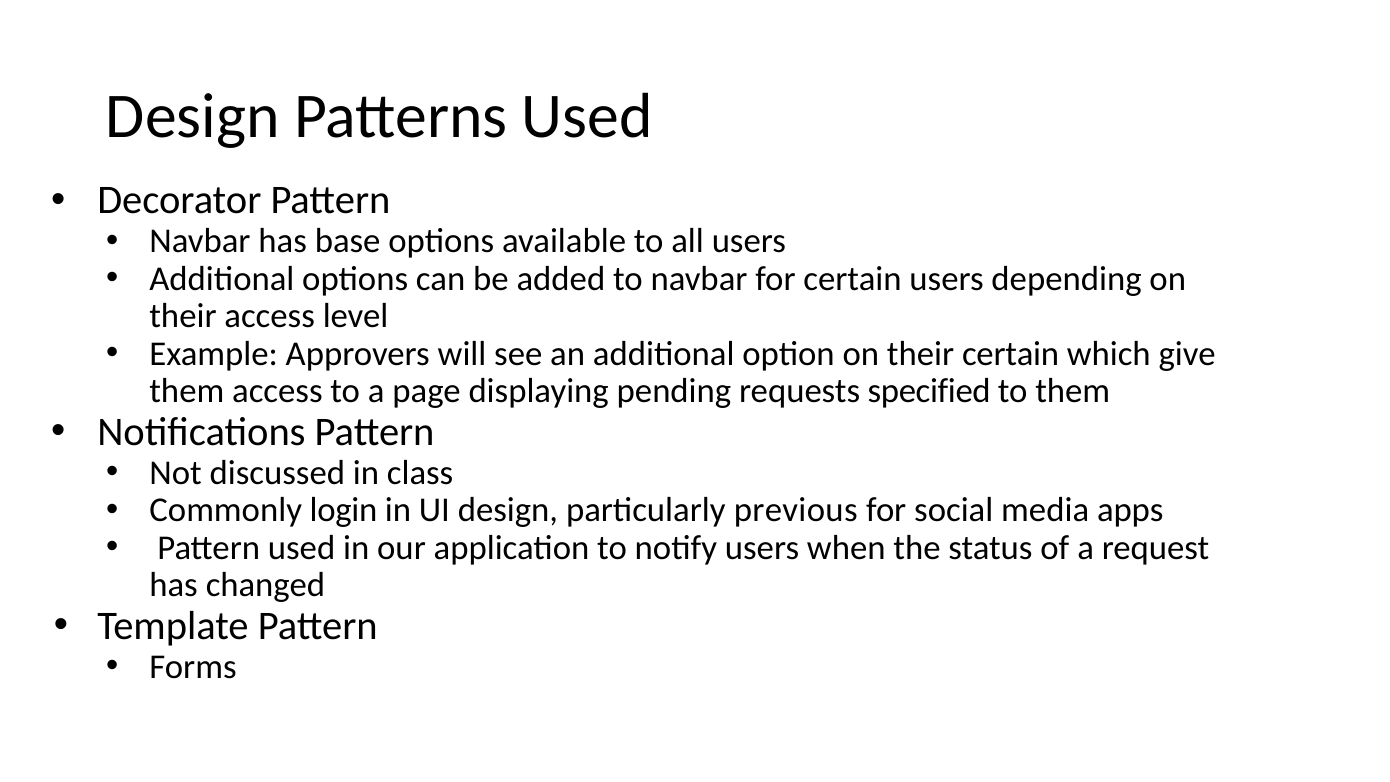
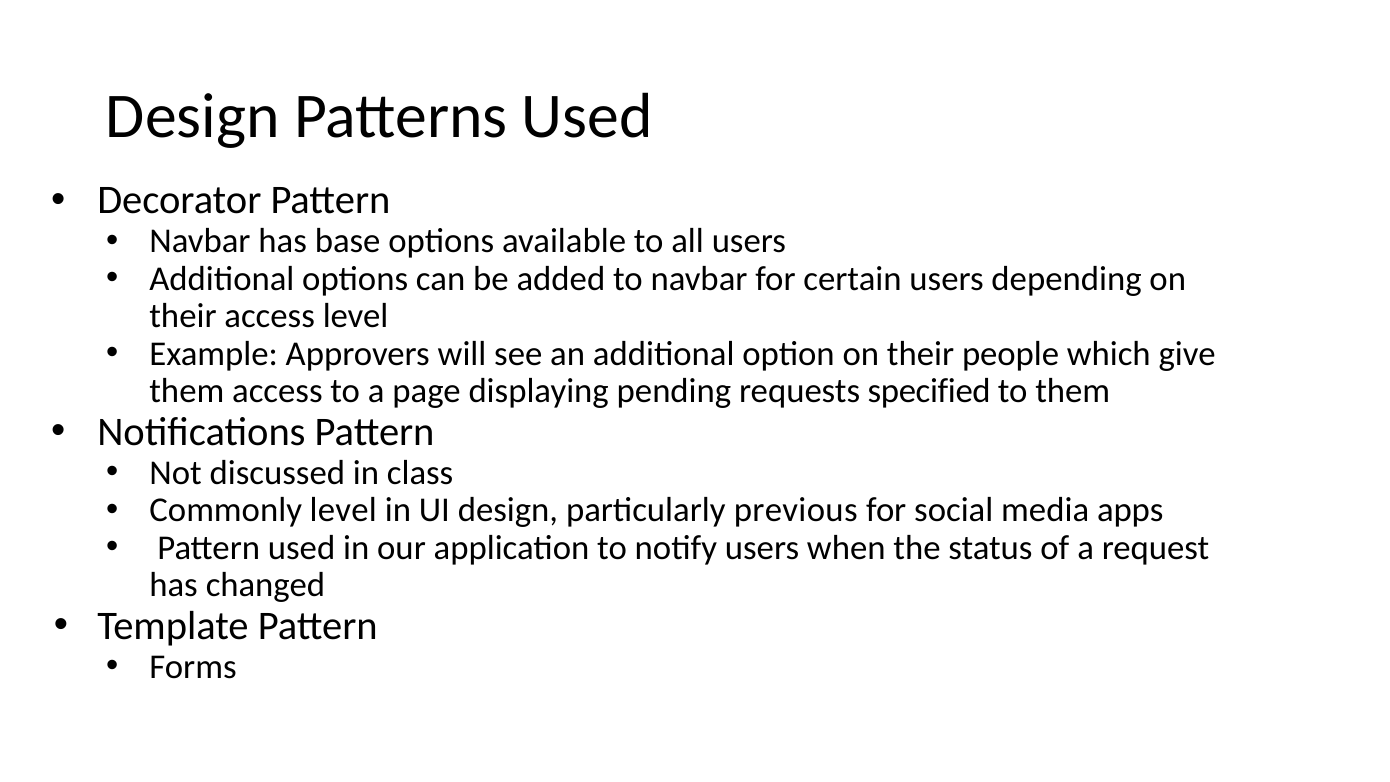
their certain: certain -> people
Commonly login: login -> level
